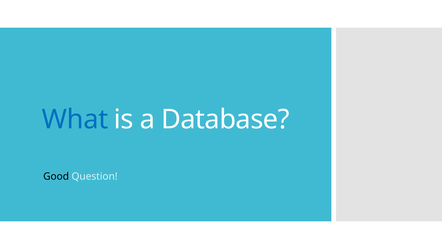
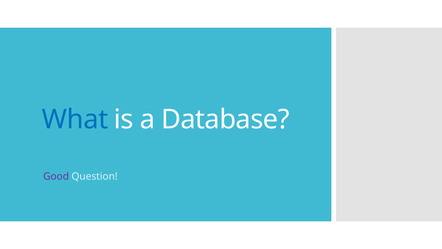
Good colour: black -> purple
